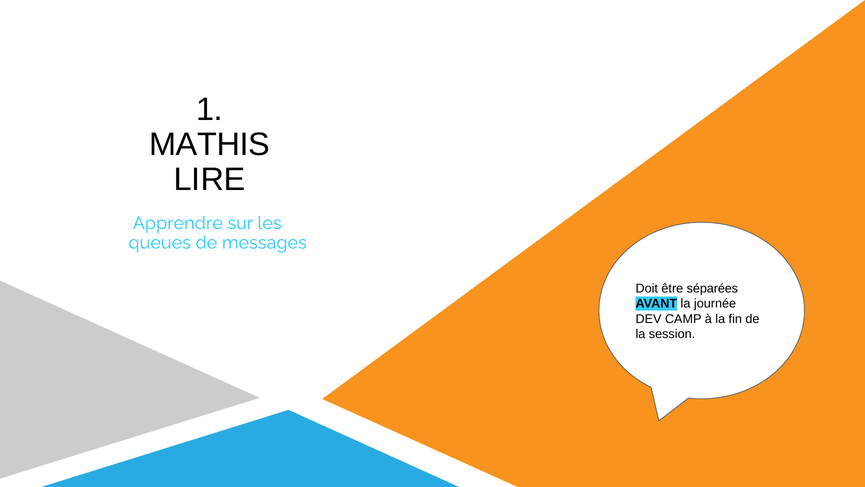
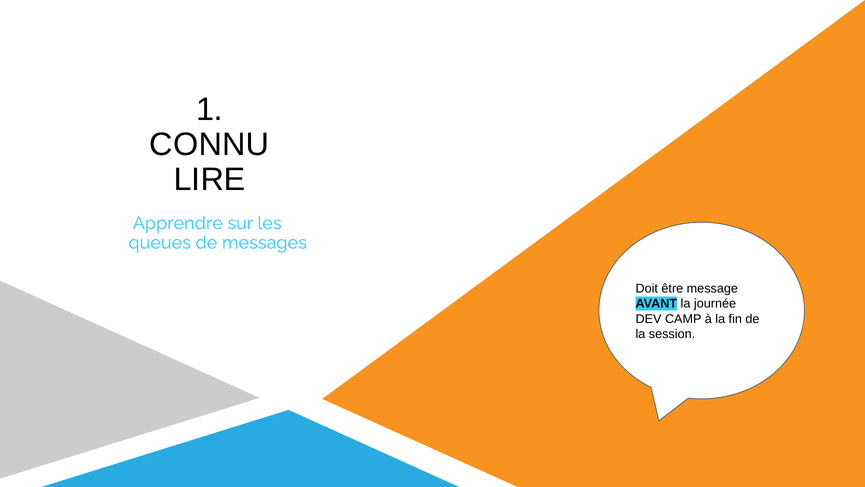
MATHIS: MATHIS -> CONNU
séparées: séparées -> message
